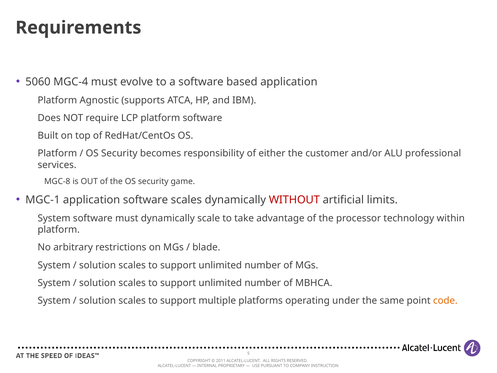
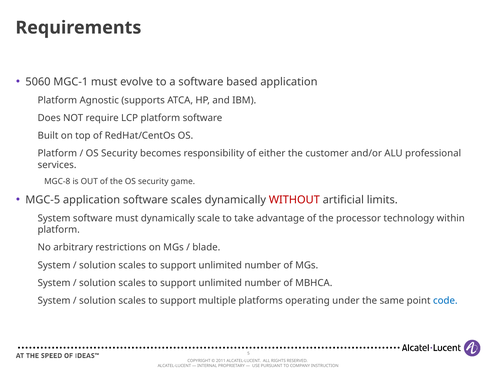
MGC-4: MGC-4 -> MGC-1
MGC-1: MGC-1 -> MGC-5
code colour: orange -> blue
